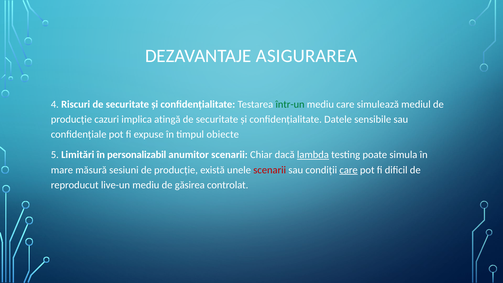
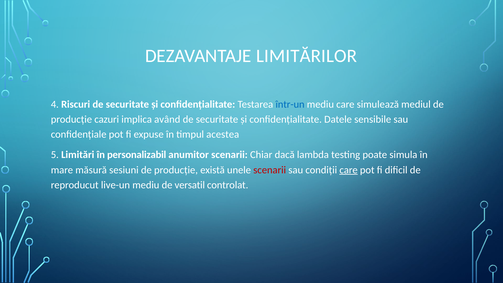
ASIGURAREA: ASIGURAREA -> LIMITĂRILOR
într-un colour: green -> blue
atingă: atingă -> având
obiecte: obiecte -> acestea
lambda underline: present -> none
găsirea: găsirea -> versatil
